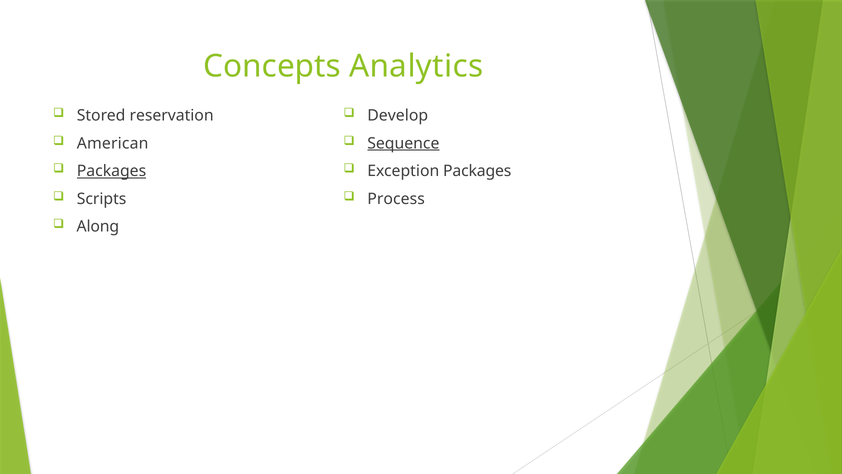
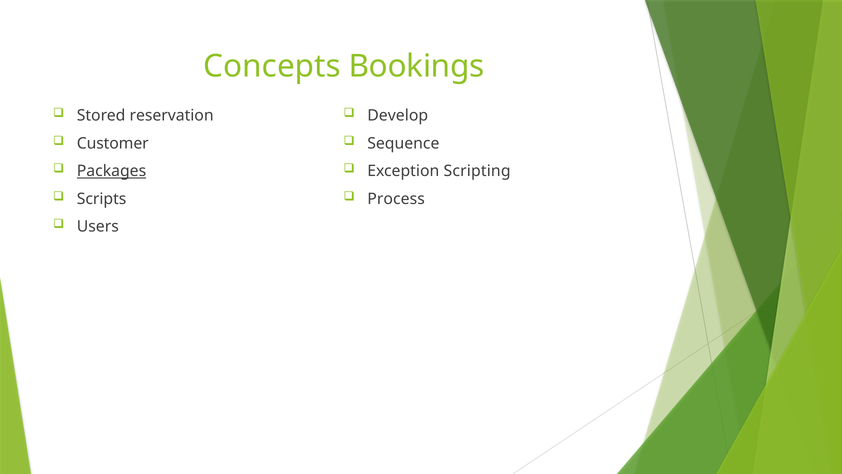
Analytics: Analytics -> Bookings
American: American -> Customer
Sequence underline: present -> none
Exception Packages: Packages -> Scripting
Along: Along -> Users
